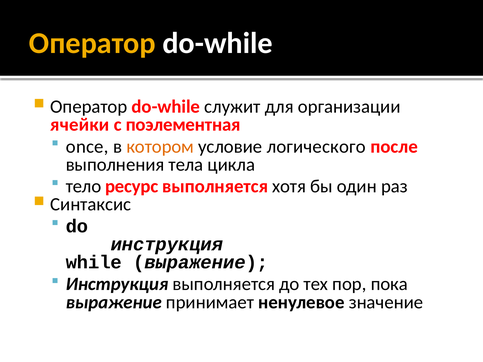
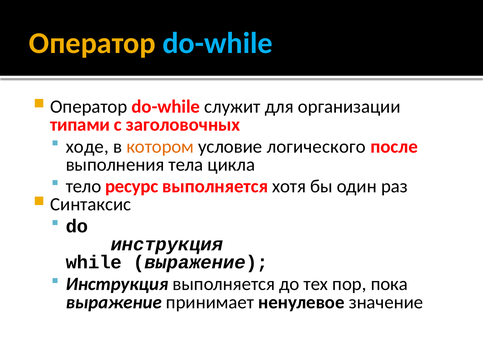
do-while at (218, 43) colour: white -> light blue
ячейки: ячейки -> типами
поэлементная: поэлементная -> заголовочных
once: once -> ходе
